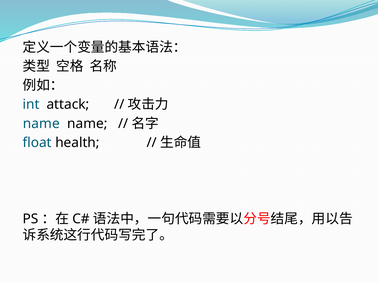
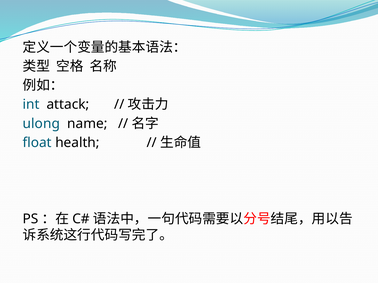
name at (41, 124): name -> ulong
